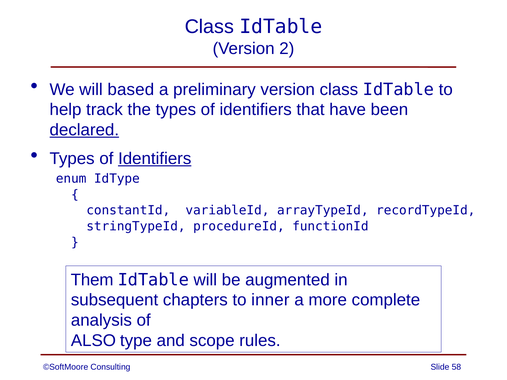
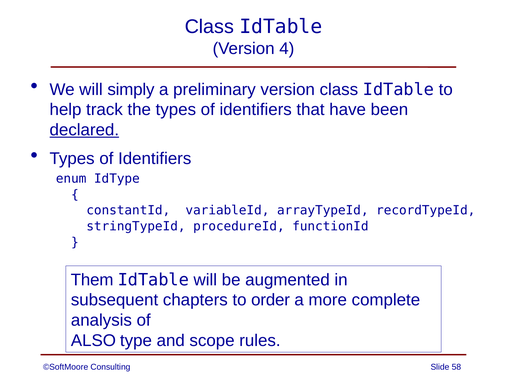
2: 2 -> 4
based: based -> simply
Identifiers at (155, 159) underline: present -> none
inner: inner -> order
